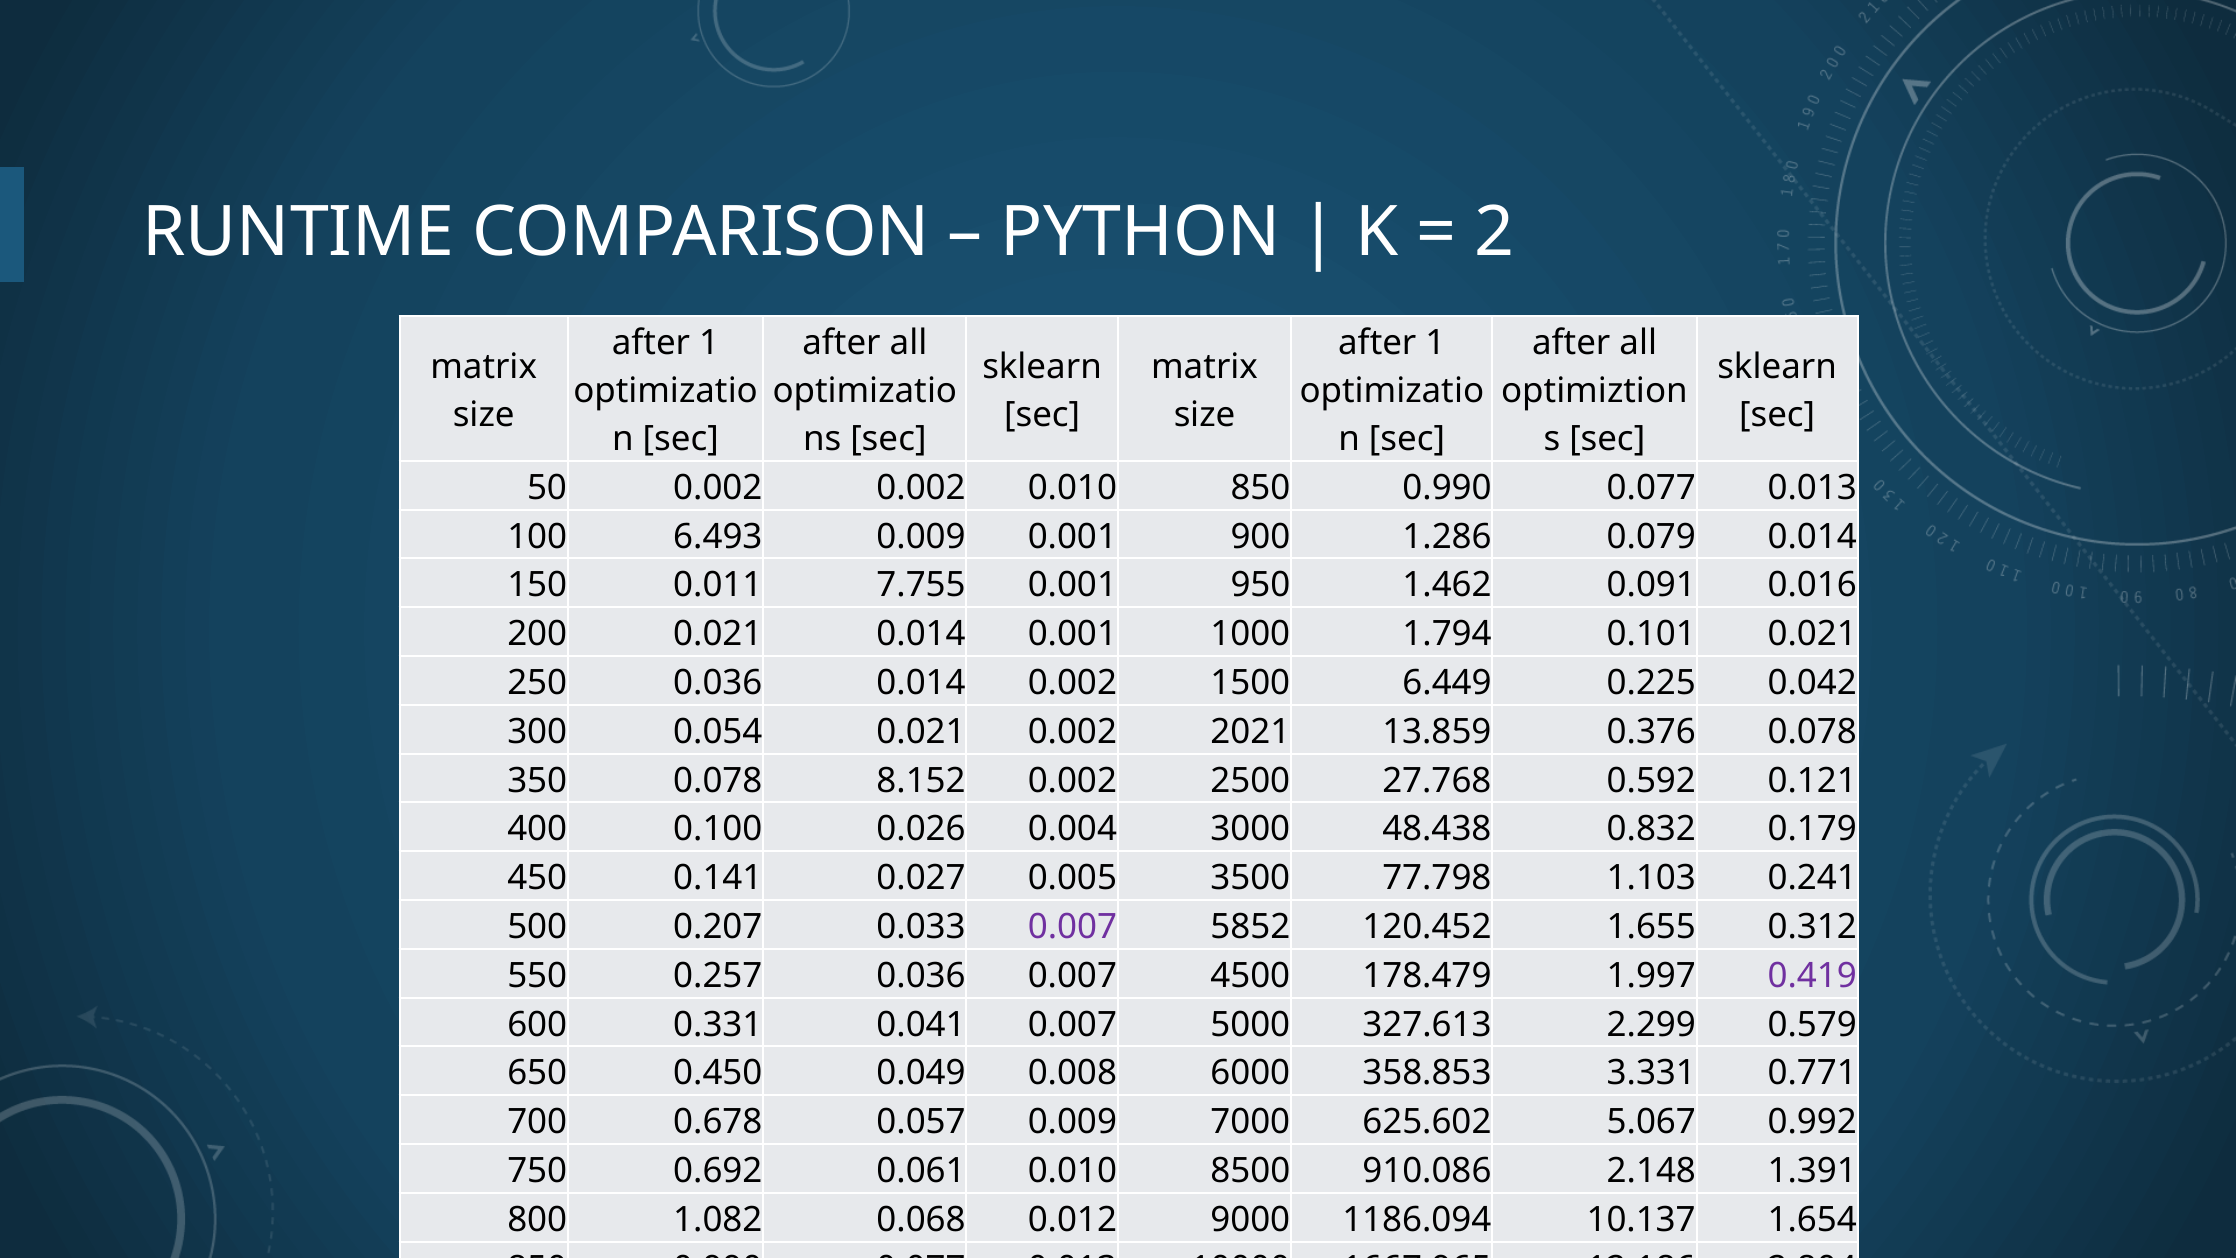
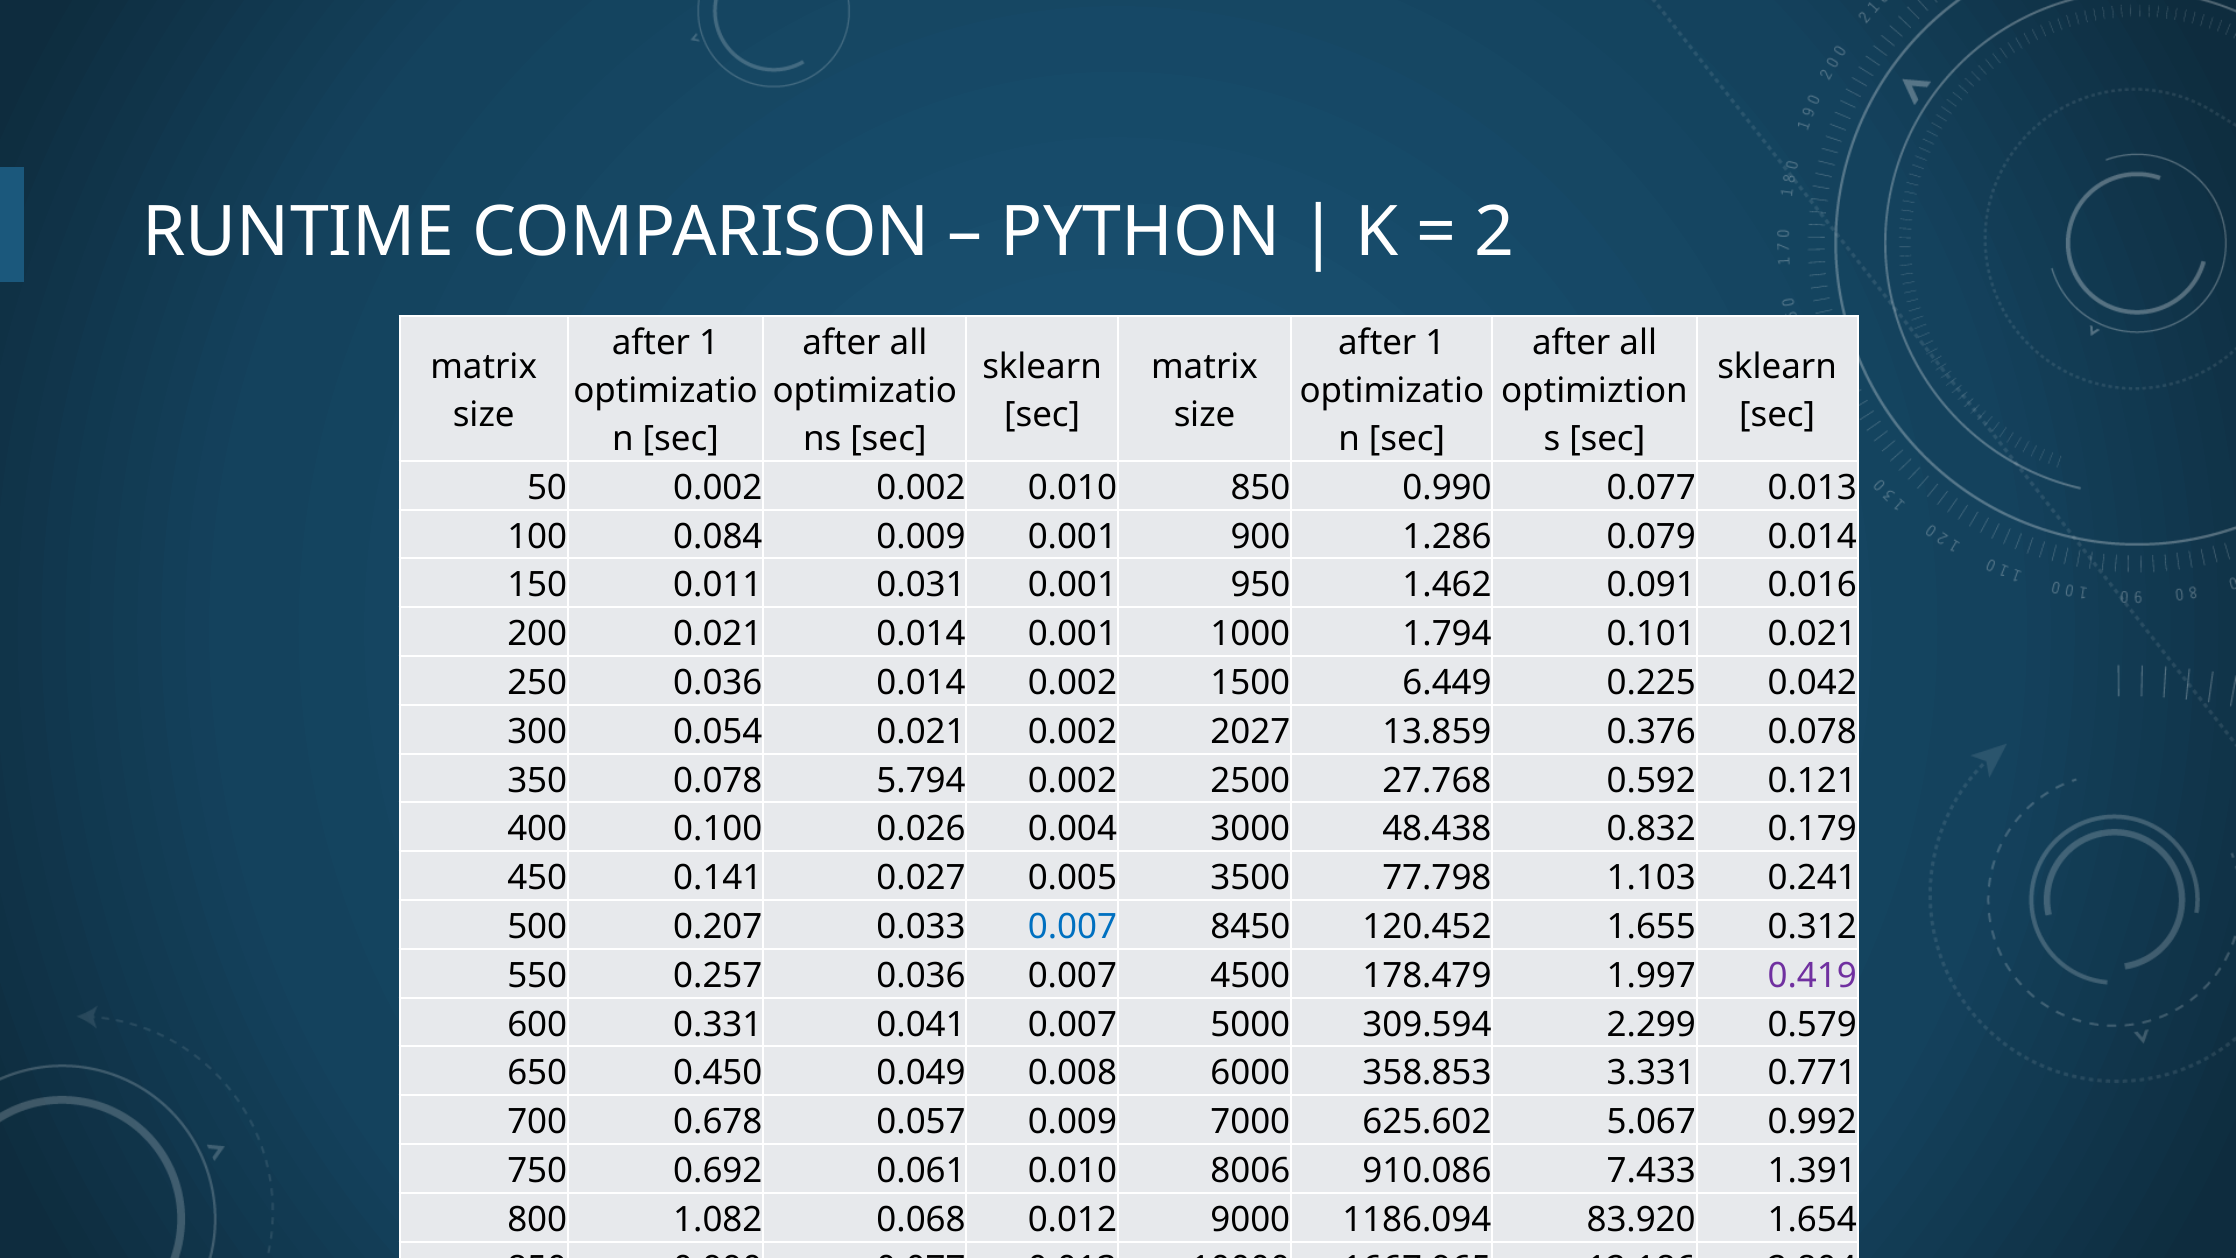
6.493: 6.493 -> 0.084
7.755: 7.755 -> 0.031
2021: 2021 -> 2027
8.152: 8.152 -> 5.794
0.007 at (1072, 927) colour: purple -> blue
5852: 5852 -> 8450
327.613: 327.613 -> 309.594
8500: 8500 -> 8006
2.148: 2.148 -> 7.433
10.137: 10.137 -> 83.920
